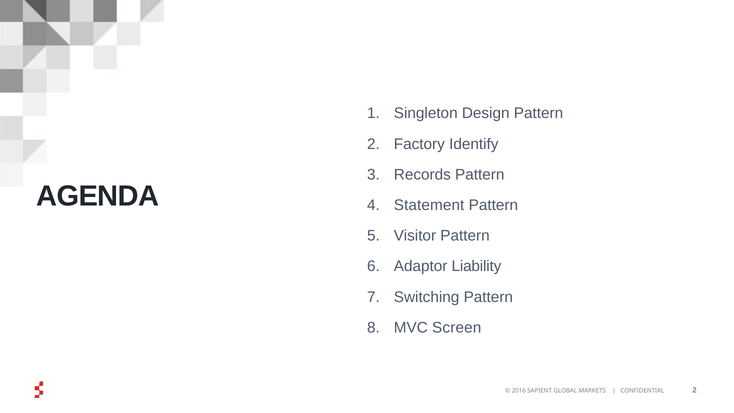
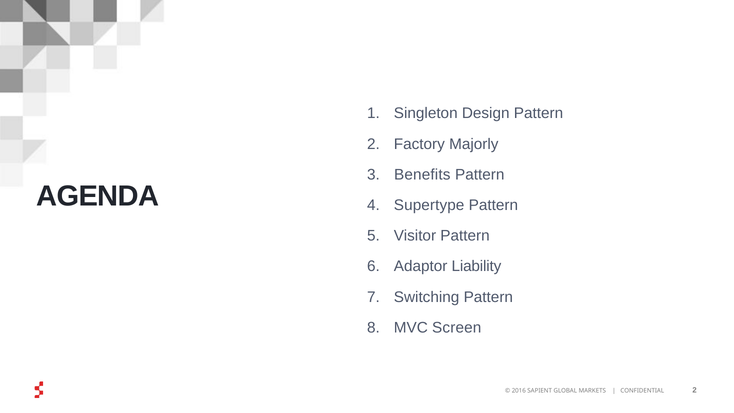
Identify: Identify -> Majorly
Records: Records -> Benefits
Statement: Statement -> Supertype
